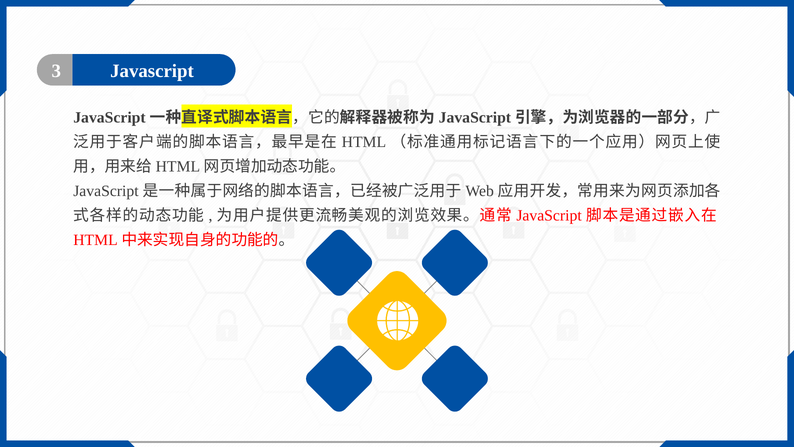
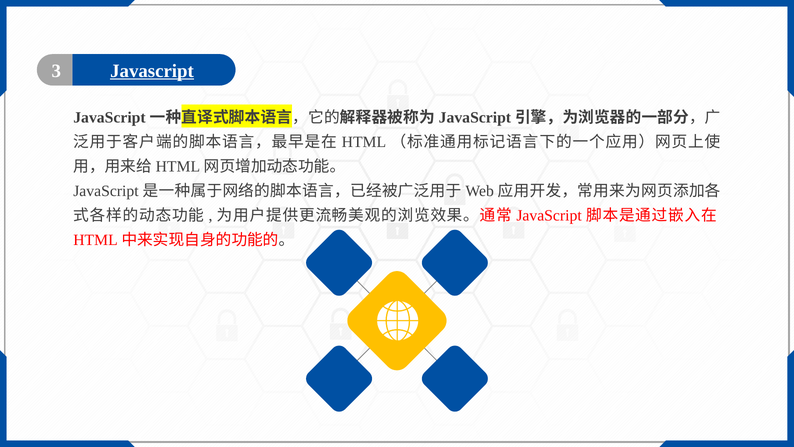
Javascript at (152, 71) underline: none -> present
